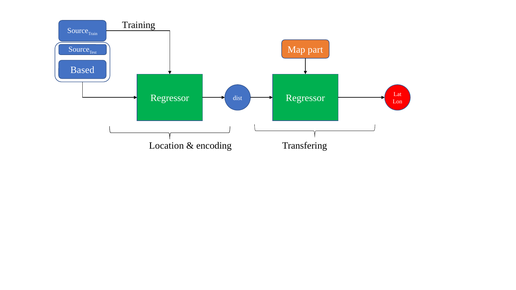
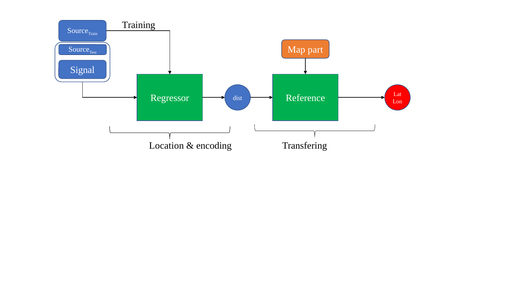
Based: Based -> Signal
Regressor Regressor: Regressor -> Reference
